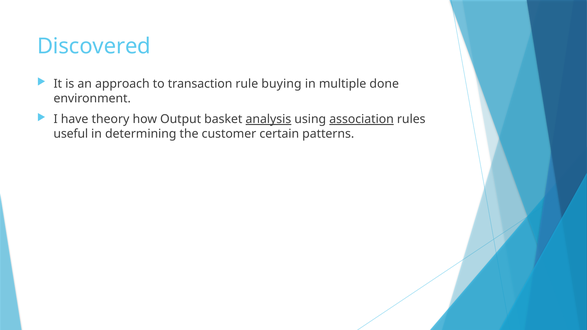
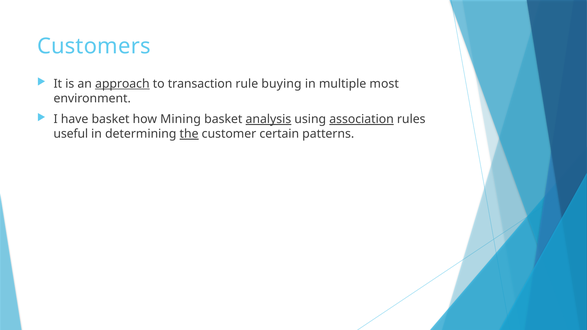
Discovered: Discovered -> Customers
approach underline: none -> present
done: done -> most
have theory: theory -> basket
Output: Output -> Mining
the underline: none -> present
